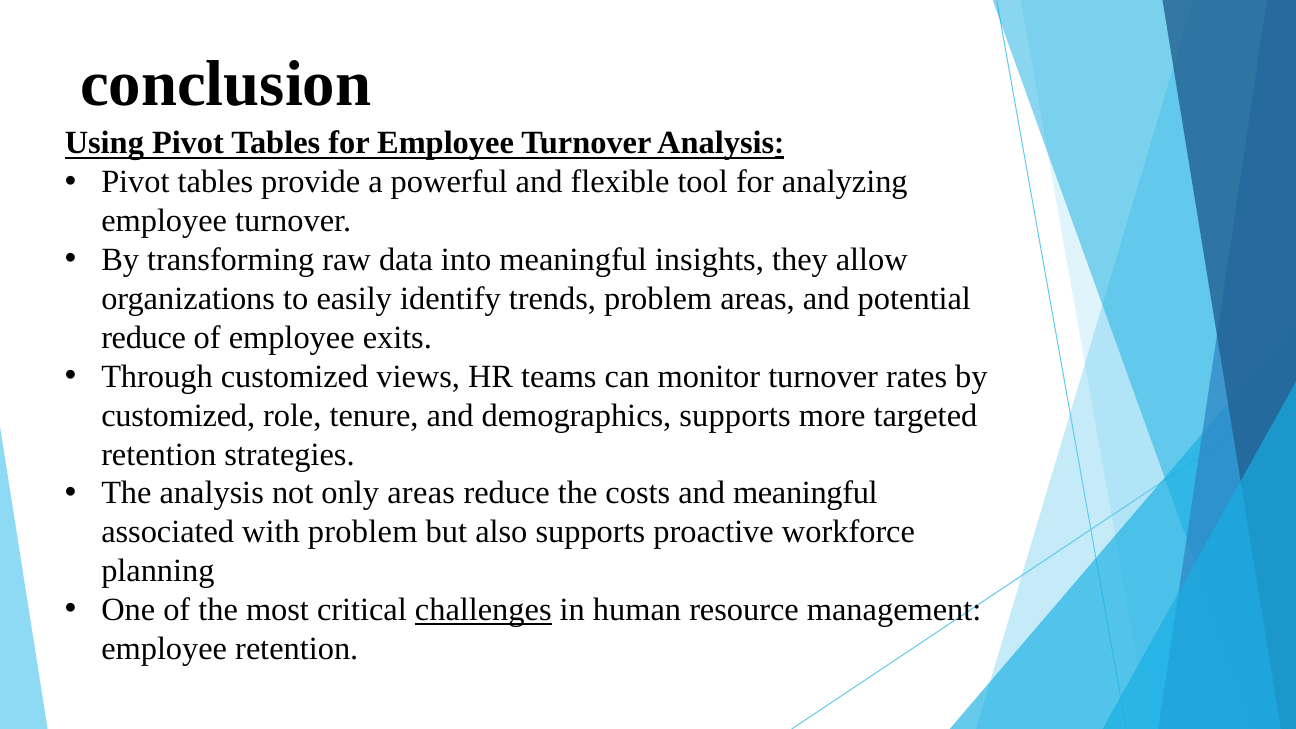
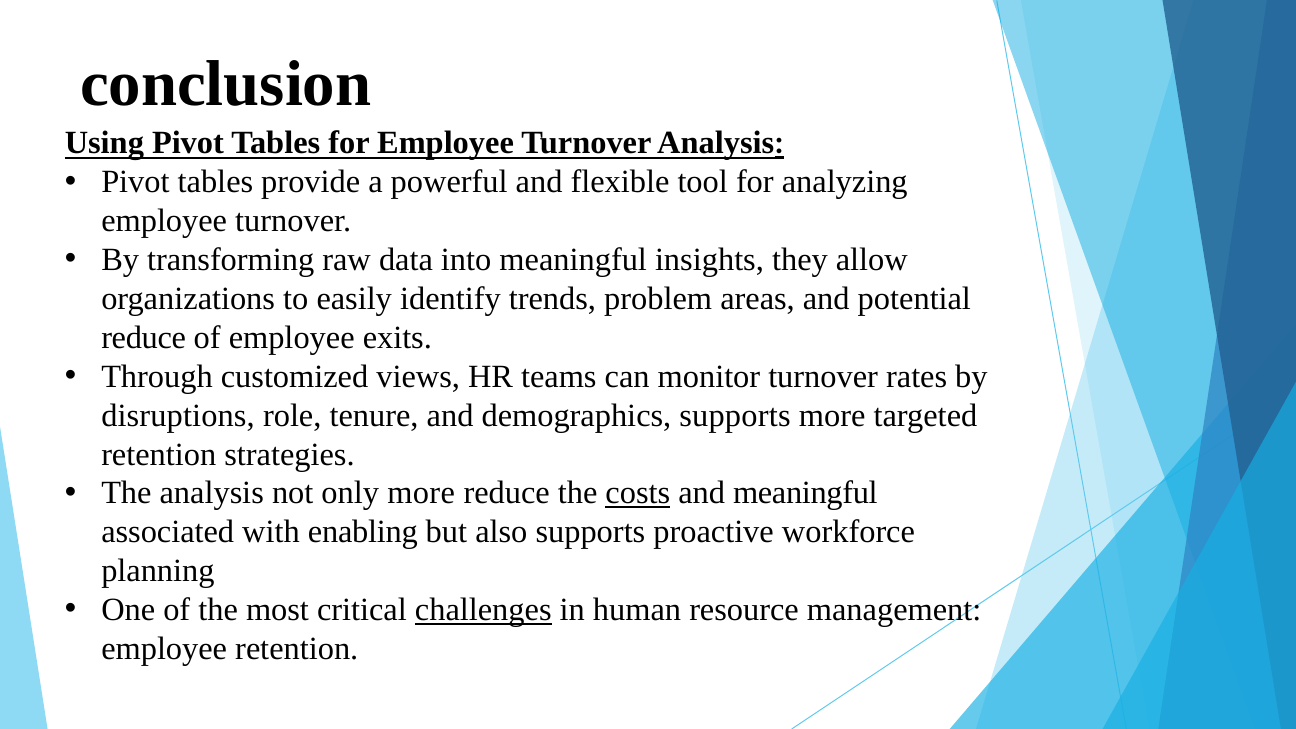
customized at (178, 415): customized -> disruptions
only areas: areas -> more
costs underline: none -> present
with problem: problem -> enabling
